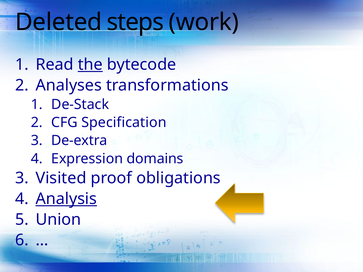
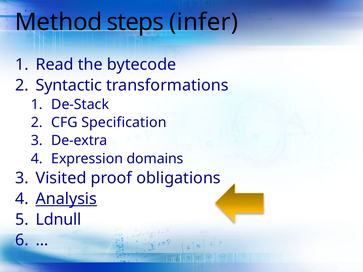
Deleted: Deleted -> Method
work: work -> infer
the underline: present -> none
Analyses: Analyses -> Syntactic
Union: Union -> Ldnull
